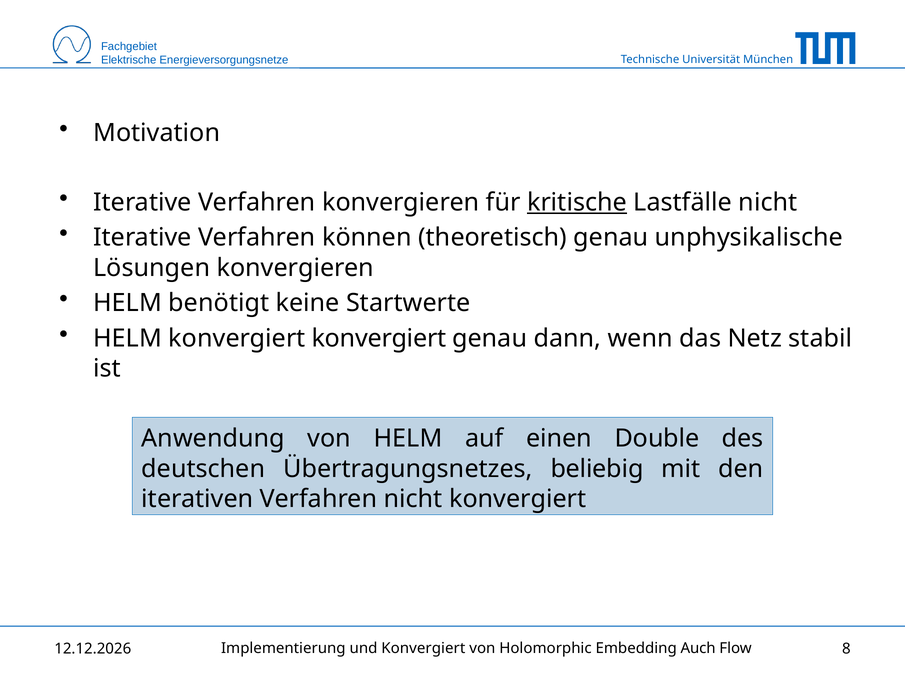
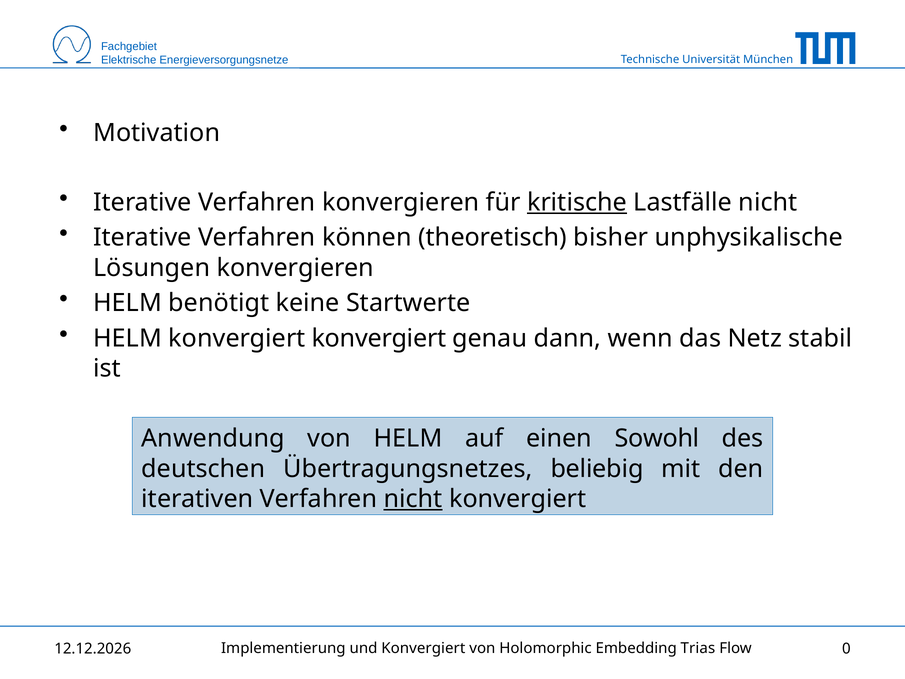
theoretisch genau: genau -> bisher
Double: Double -> Sowohl
nicht at (413, 499) underline: none -> present
Auch: Auch -> Trias
8: 8 -> 0
